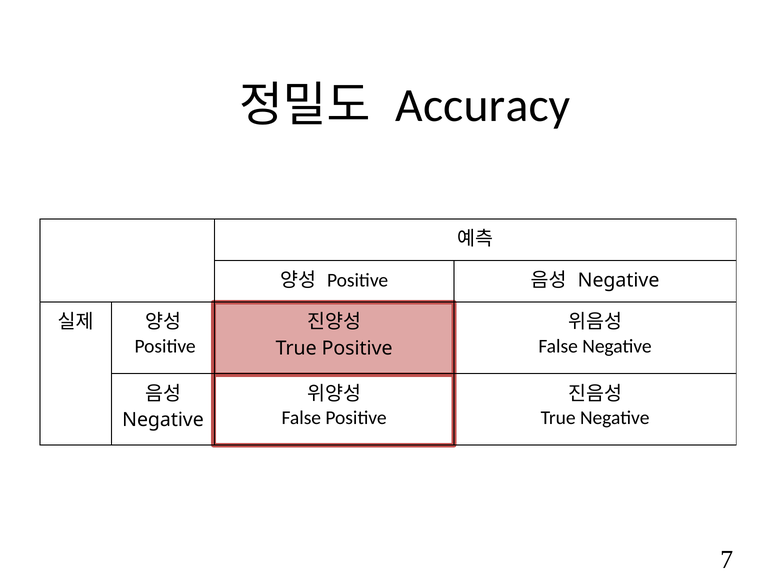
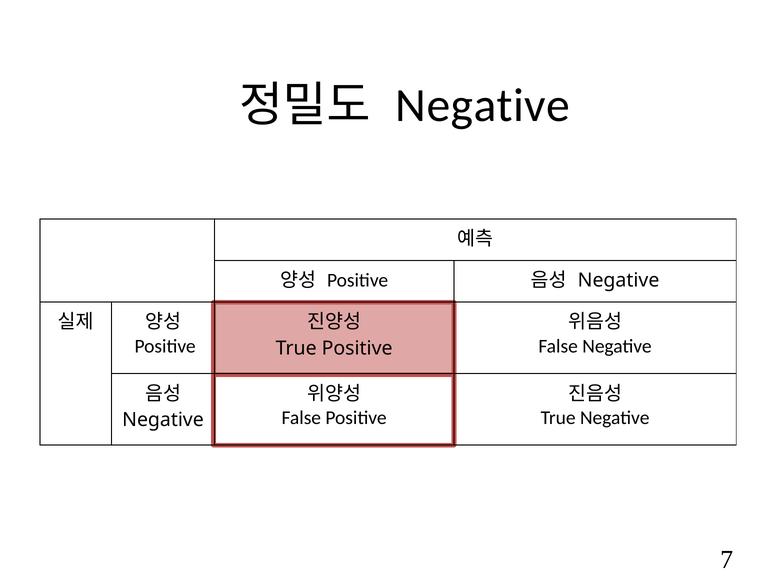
Accuracy at (483, 106): Accuracy -> Negative
